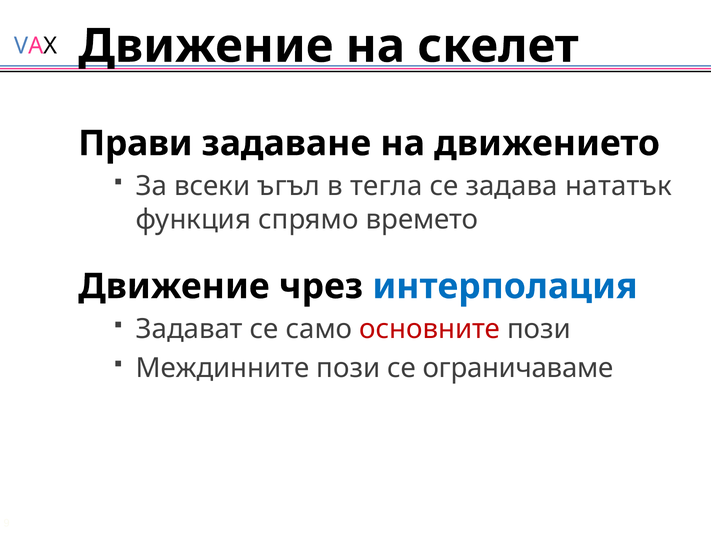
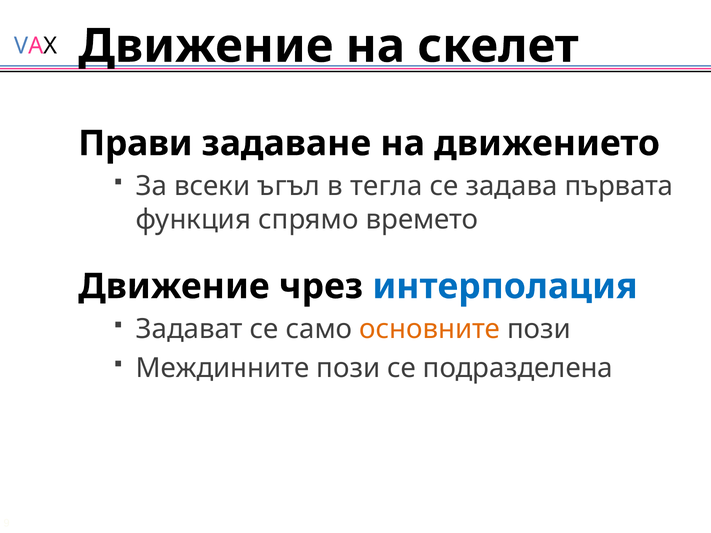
нататък: нататък -> първата
основните colour: red -> orange
ограничаваме: ограничаваме -> подразделенa
